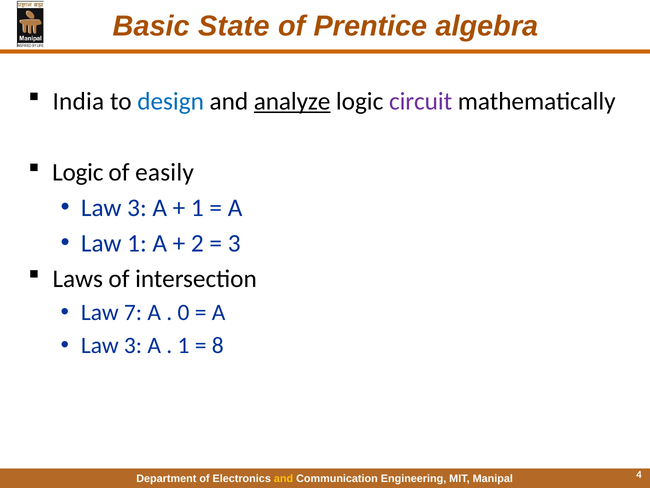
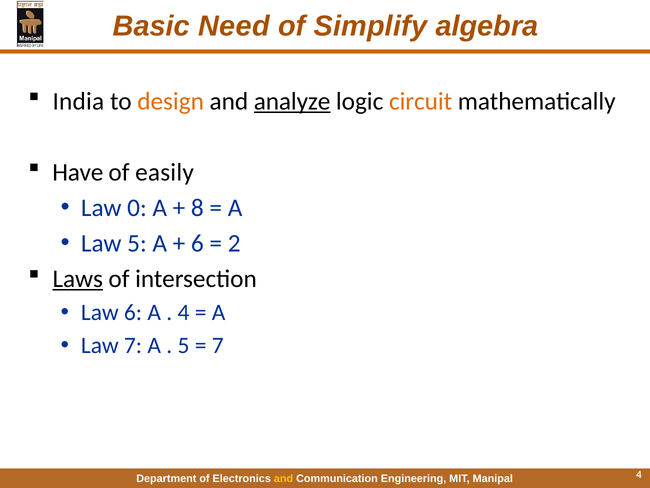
State: State -> Need
Prentice: Prentice -> Simplify
design colour: blue -> orange
circuit colour: purple -> orange
Logic at (78, 172): Logic -> Have
3 at (137, 208): 3 -> 0
1 at (197, 208): 1 -> 8
Law 1: 1 -> 5
2 at (197, 243): 2 -> 6
3 at (234, 243): 3 -> 2
Laws underline: none -> present
Law 7: 7 -> 6
0 at (184, 312): 0 -> 4
3 at (133, 345): 3 -> 7
1 at (184, 345): 1 -> 5
8 at (218, 345): 8 -> 7
